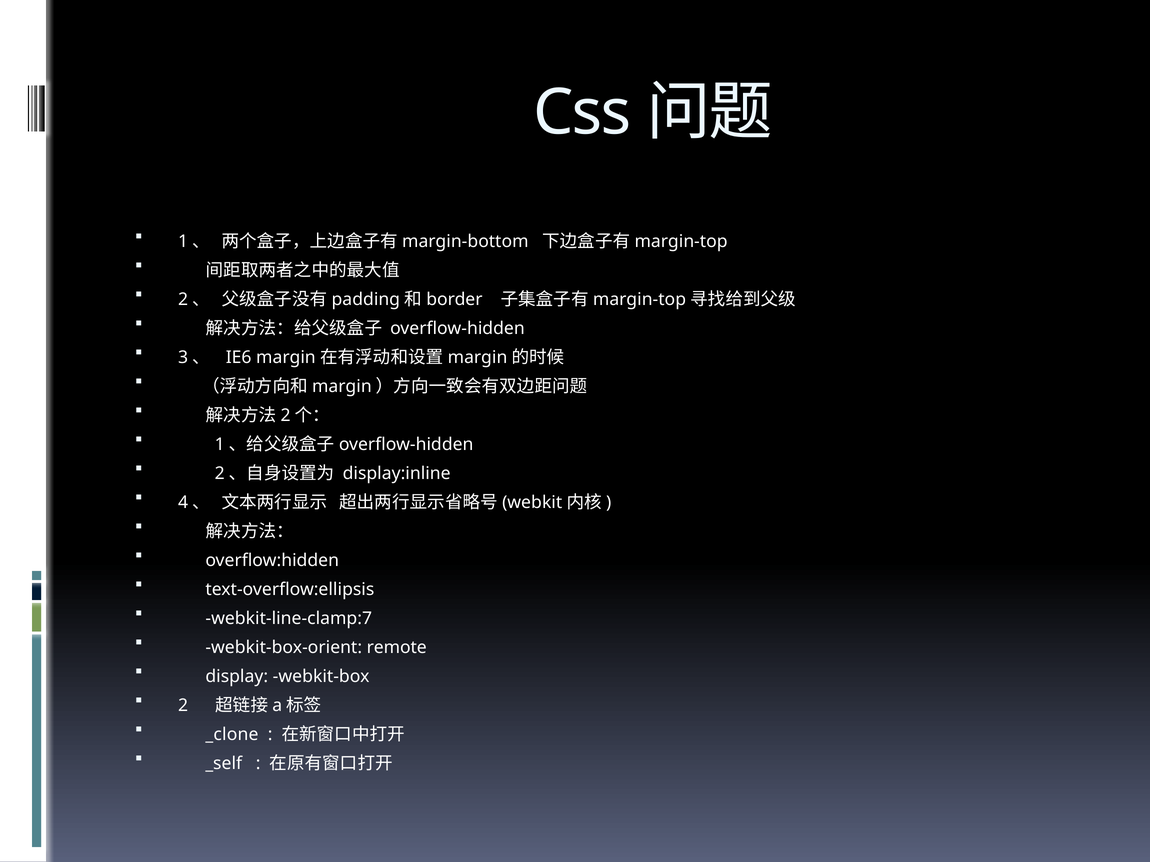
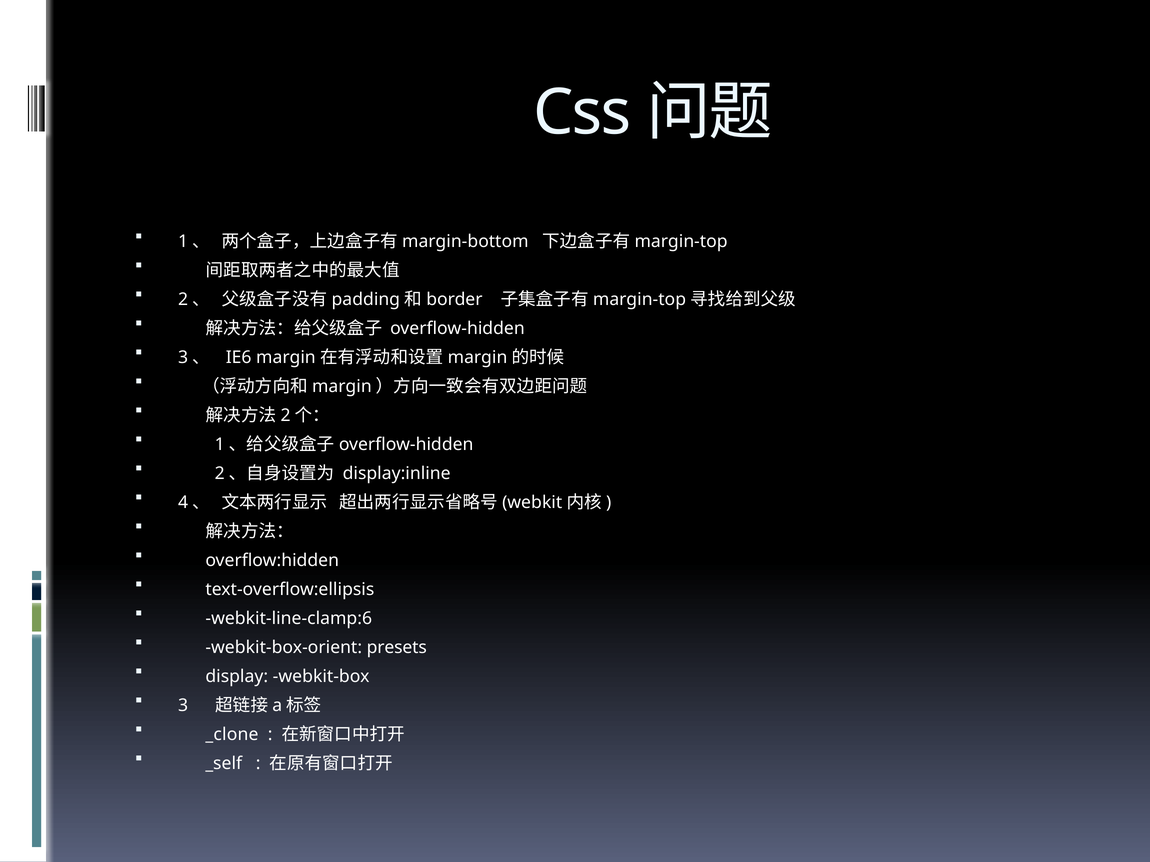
webkit-line-clamp:7: webkit-line-clamp:7 -> webkit-line-clamp:6
remote: remote -> presets
2: 2 -> 3
